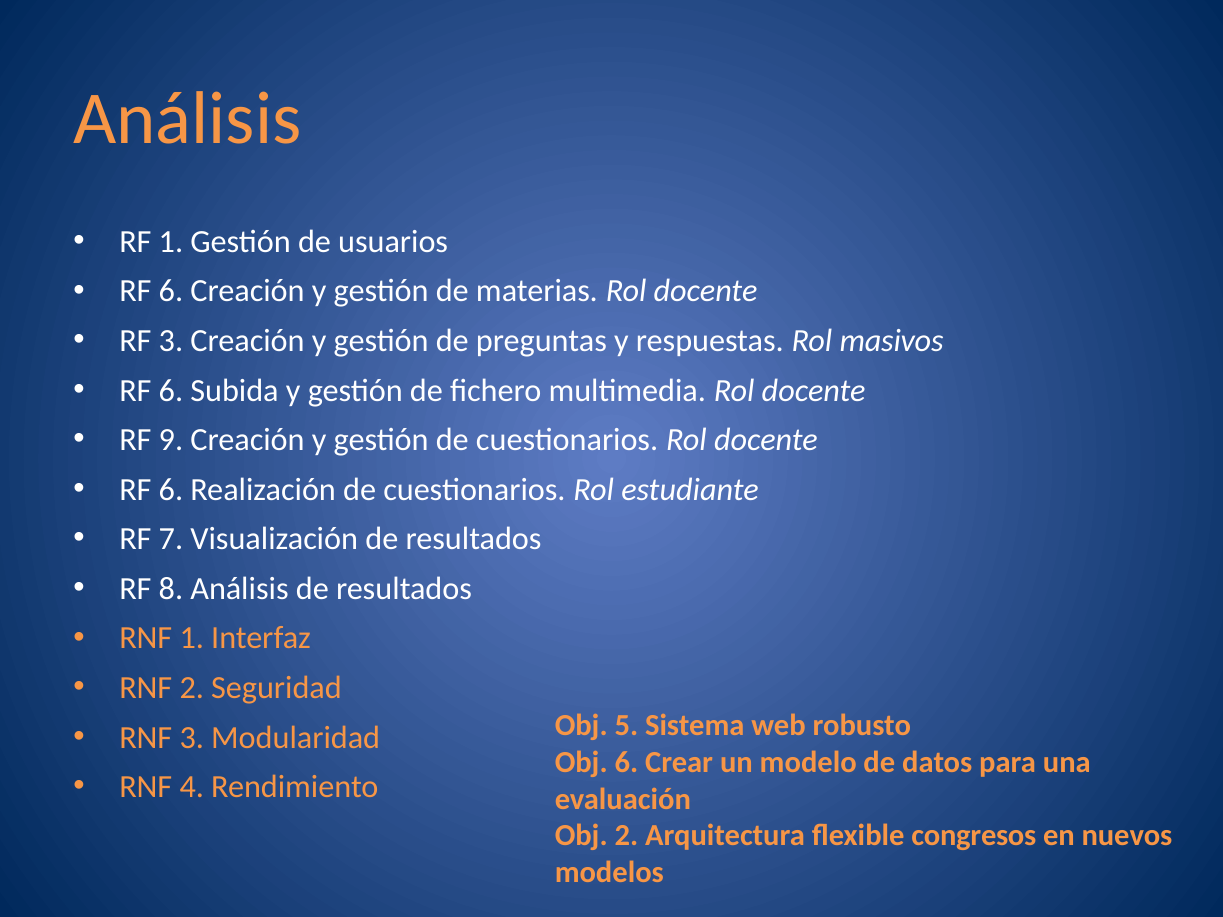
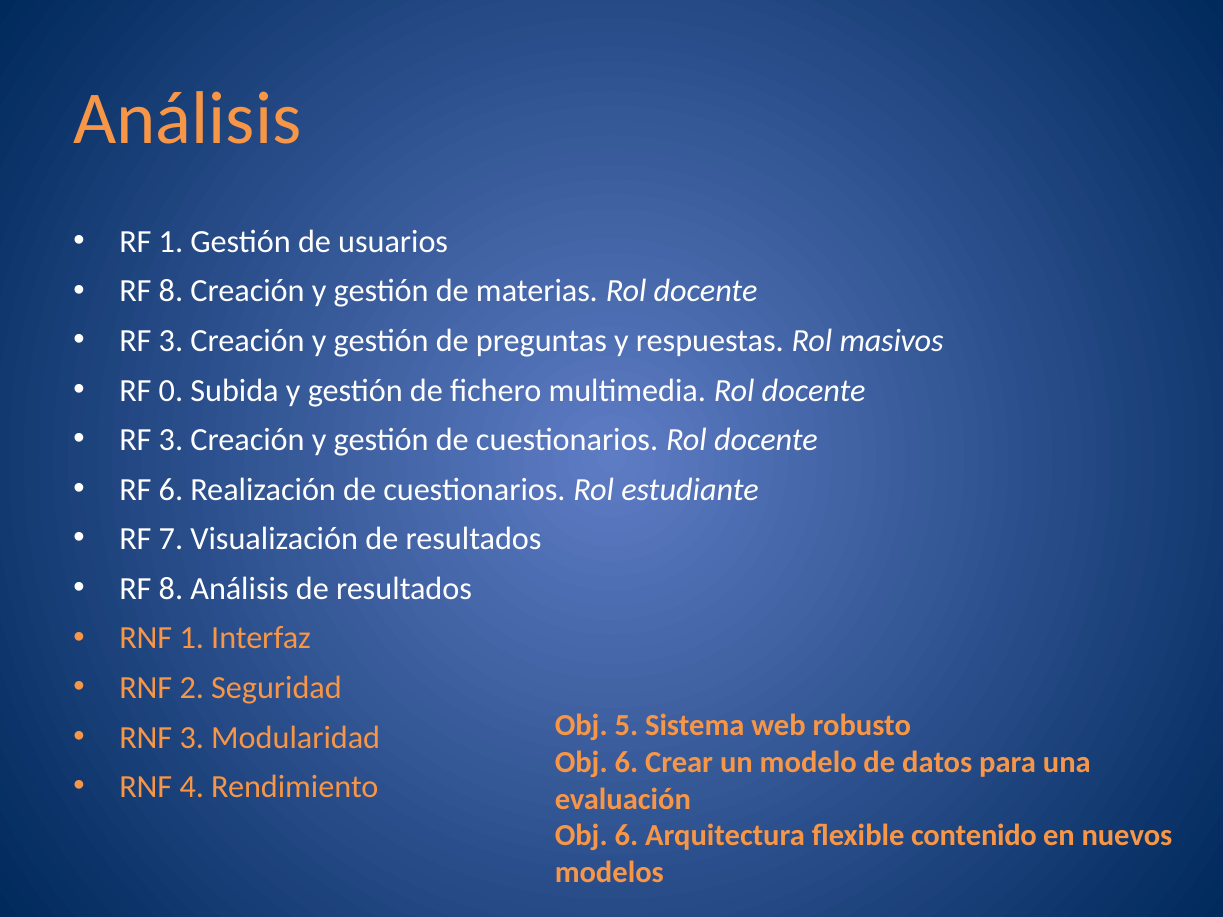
6 at (171, 291): 6 -> 8
6 at (171, 391): 6 -> 0
9 at (171, 440): 9 -> 3
2 at (626, 836): 2 -> 6
congresos: congresos -> contenido
